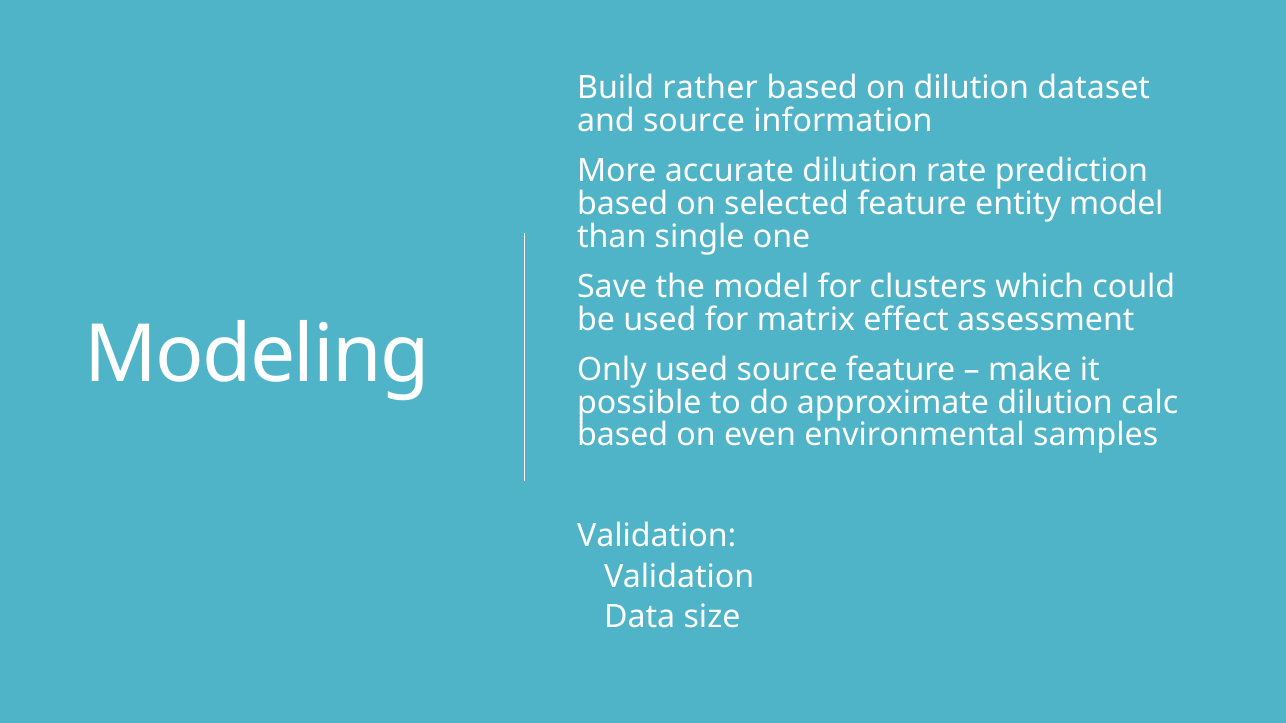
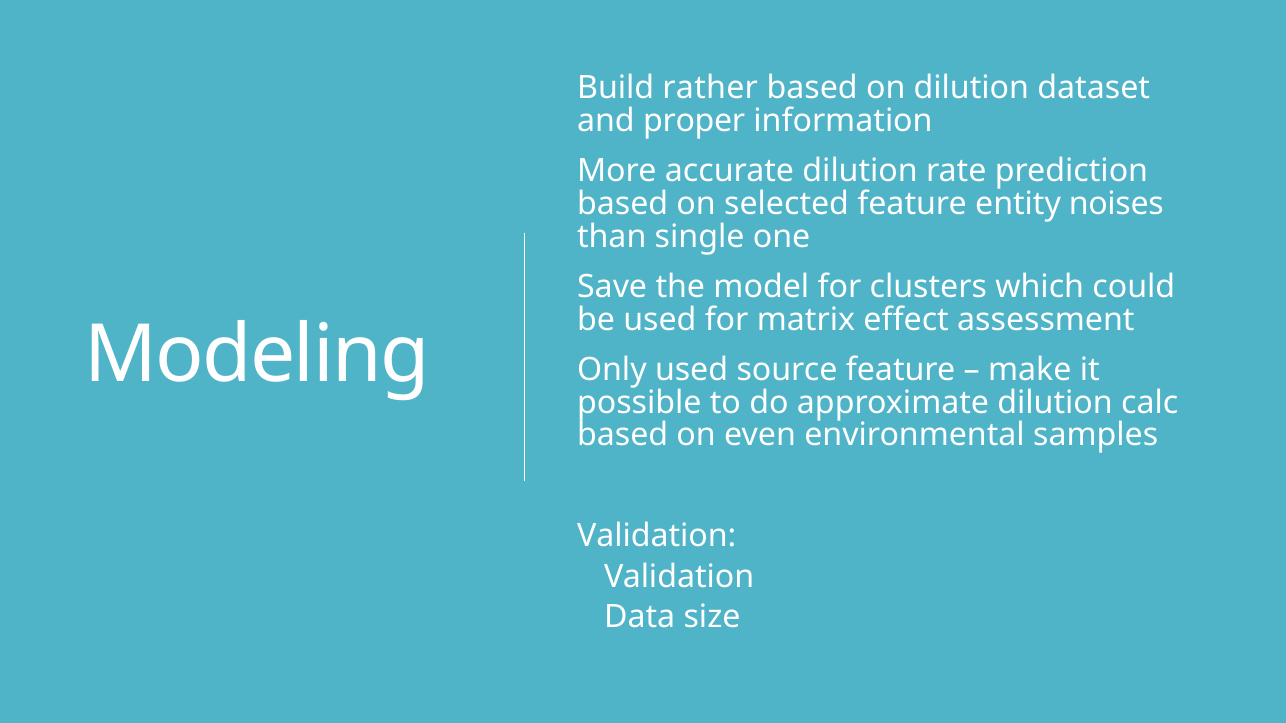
and source: source -> proper
entity model: model -> noises
